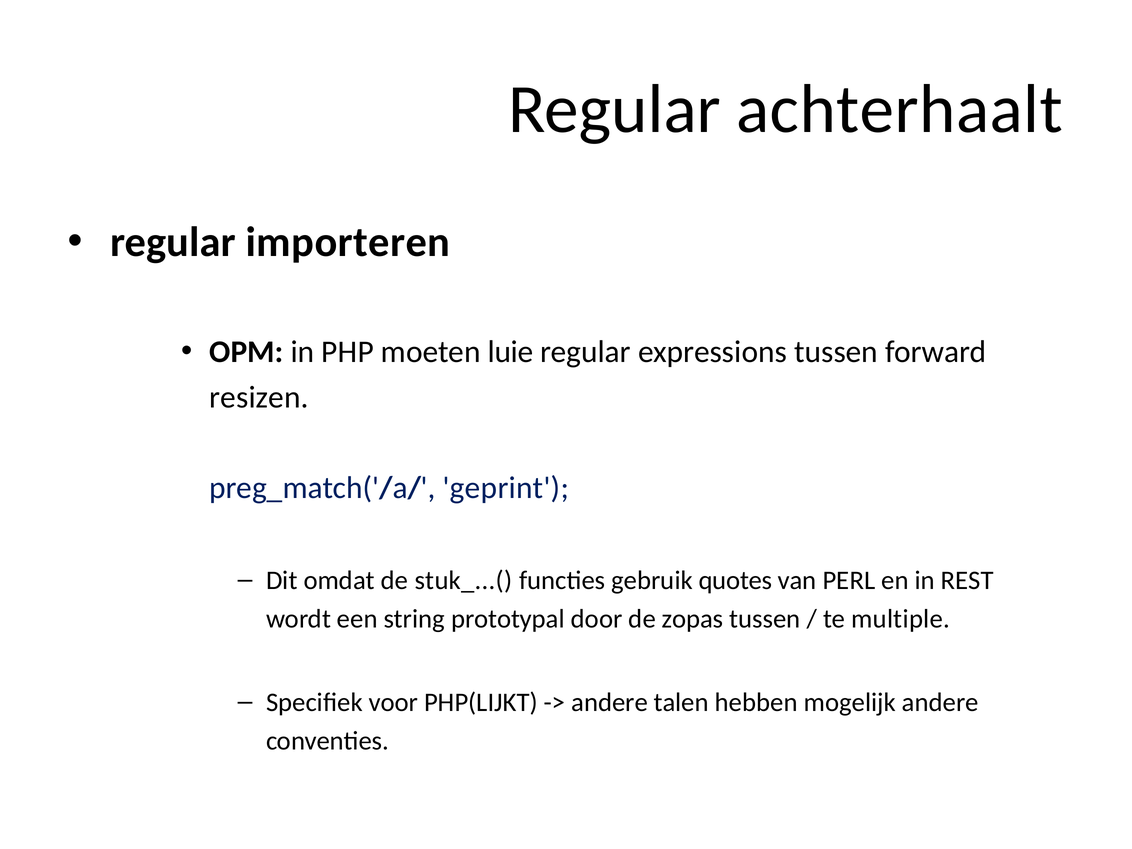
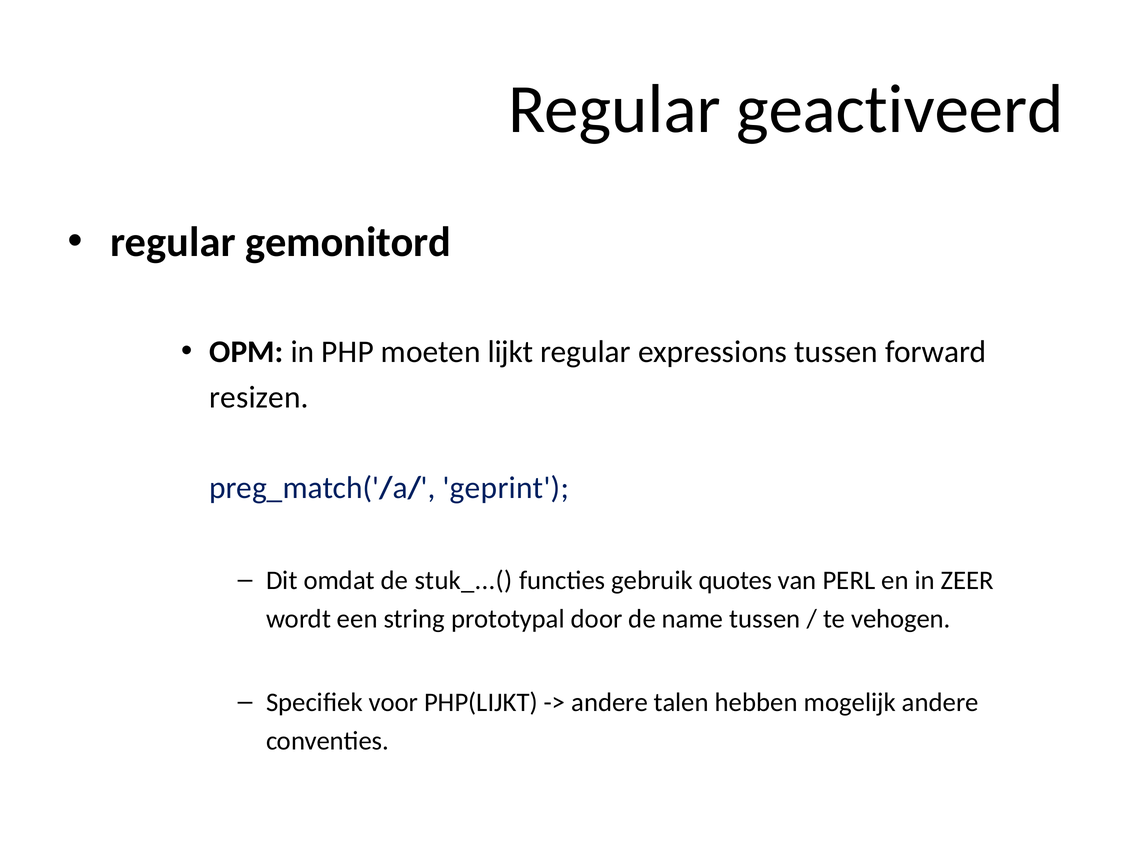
achterhaalt: achterhaalt -> geactiveerd
importeren: importeren -> gemonitord
luie: luie -> lijkt
REST: REST -> ZEER
zopas: zopas -> name
multiple: multiple -> vehogen
